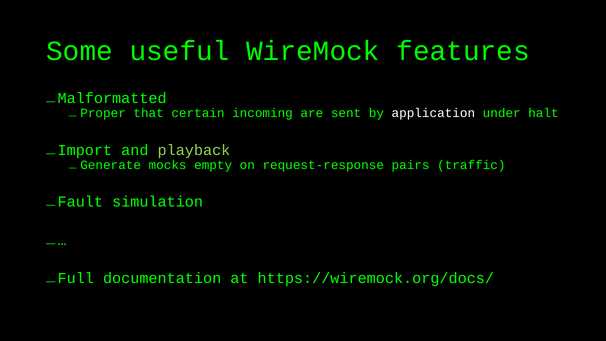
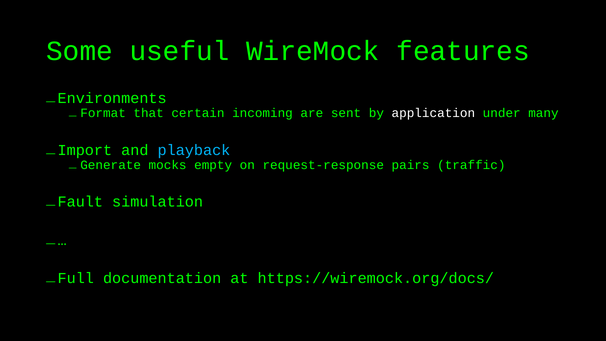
Malformatted: Malformatted -> Environments
Proper: Proper -> Format
halt: halt -> many
playback colour: light green -> light blue
